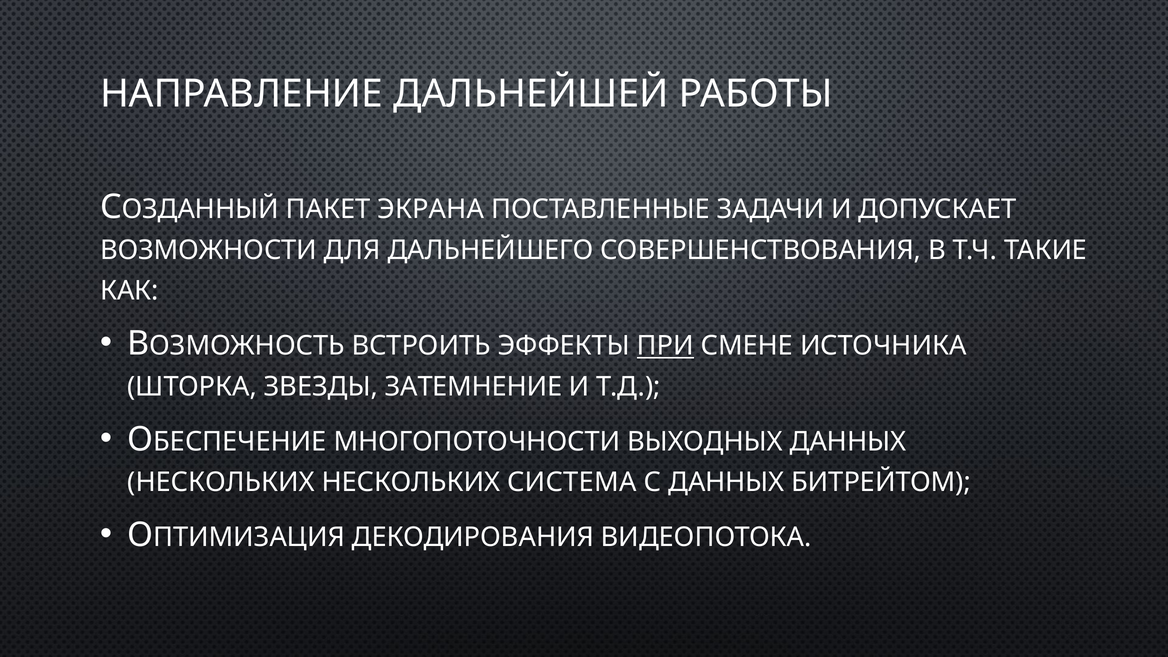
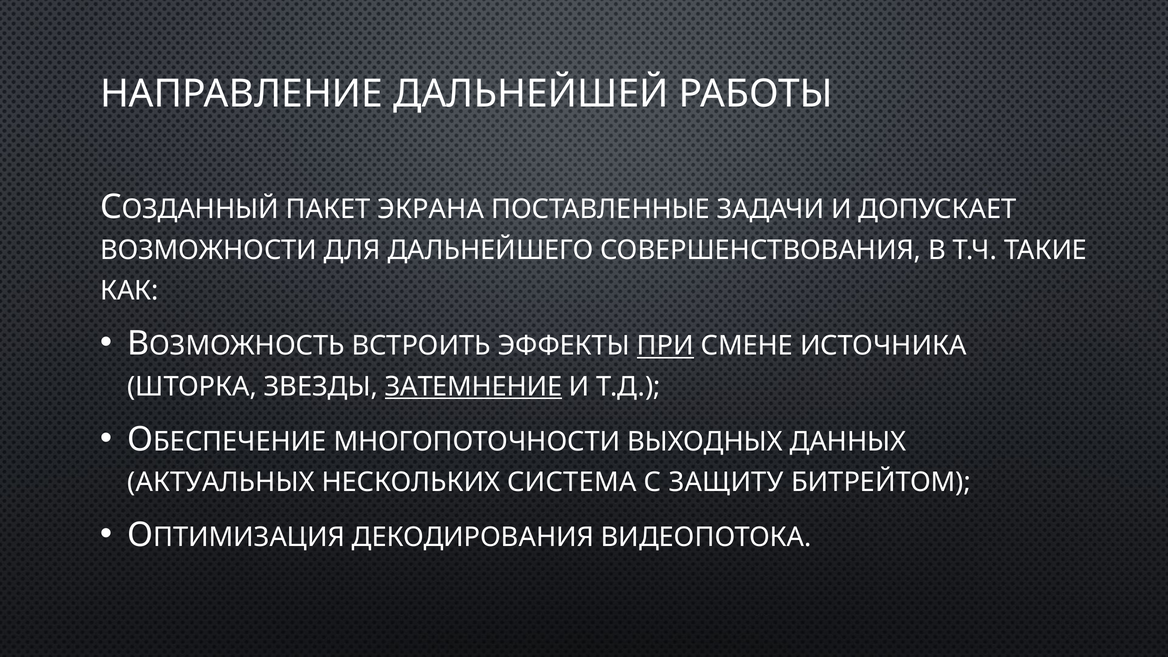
ЗАТЕМНЕНИЕ underline: none -> present
НЕСКОЛЬКИХ at (221, 482): НЕСКОЛЬКИХ -> АКТУАЛЬНЫХ
С ДАННЫХ: ДАННЫХ -> ЗАЩИТУ
